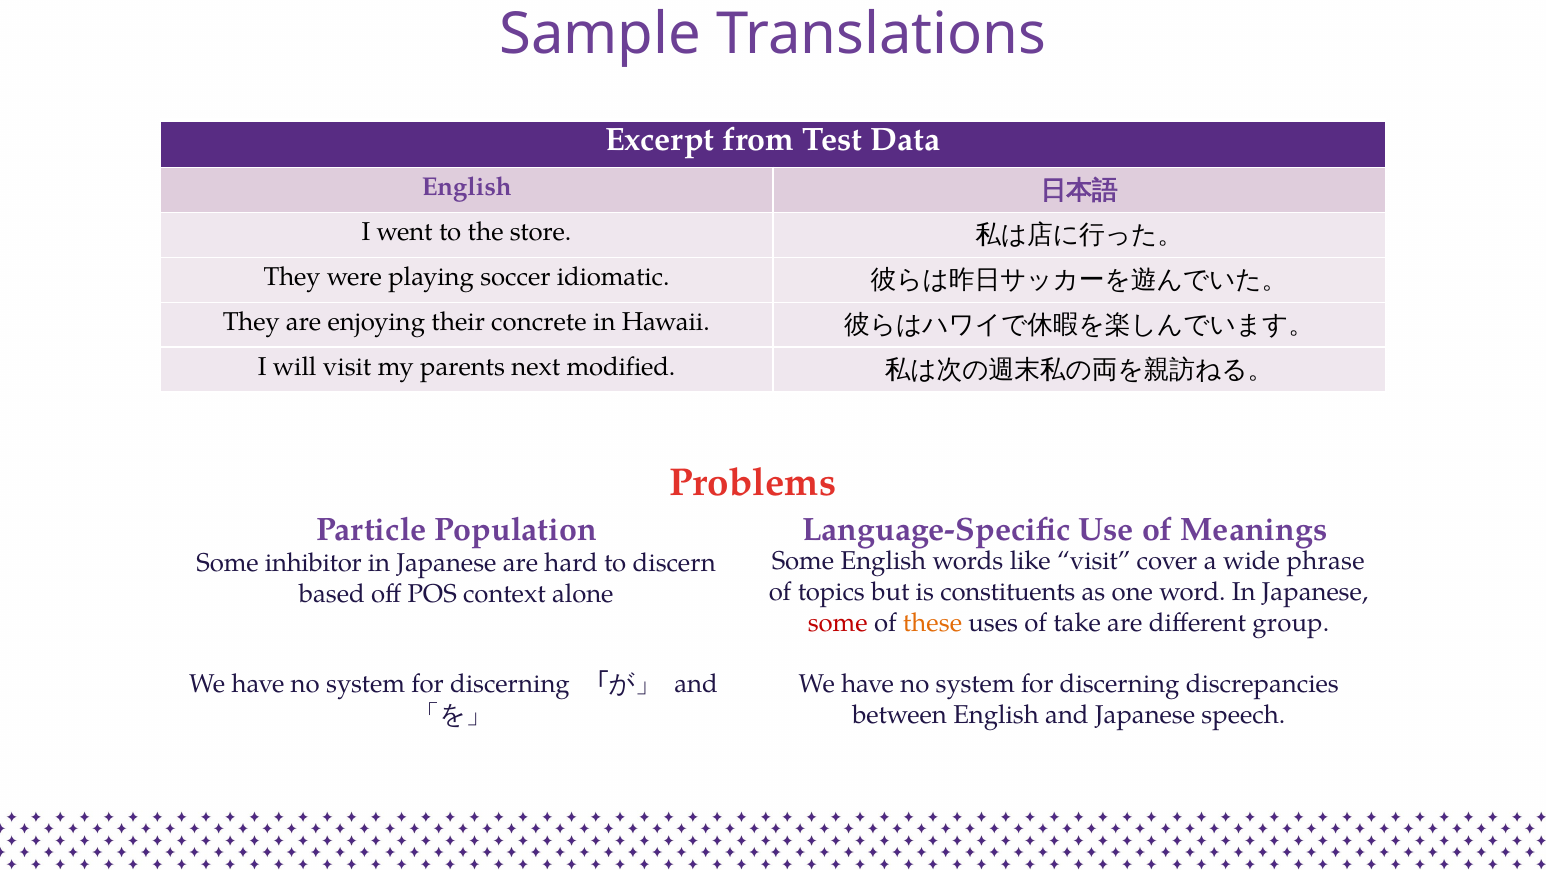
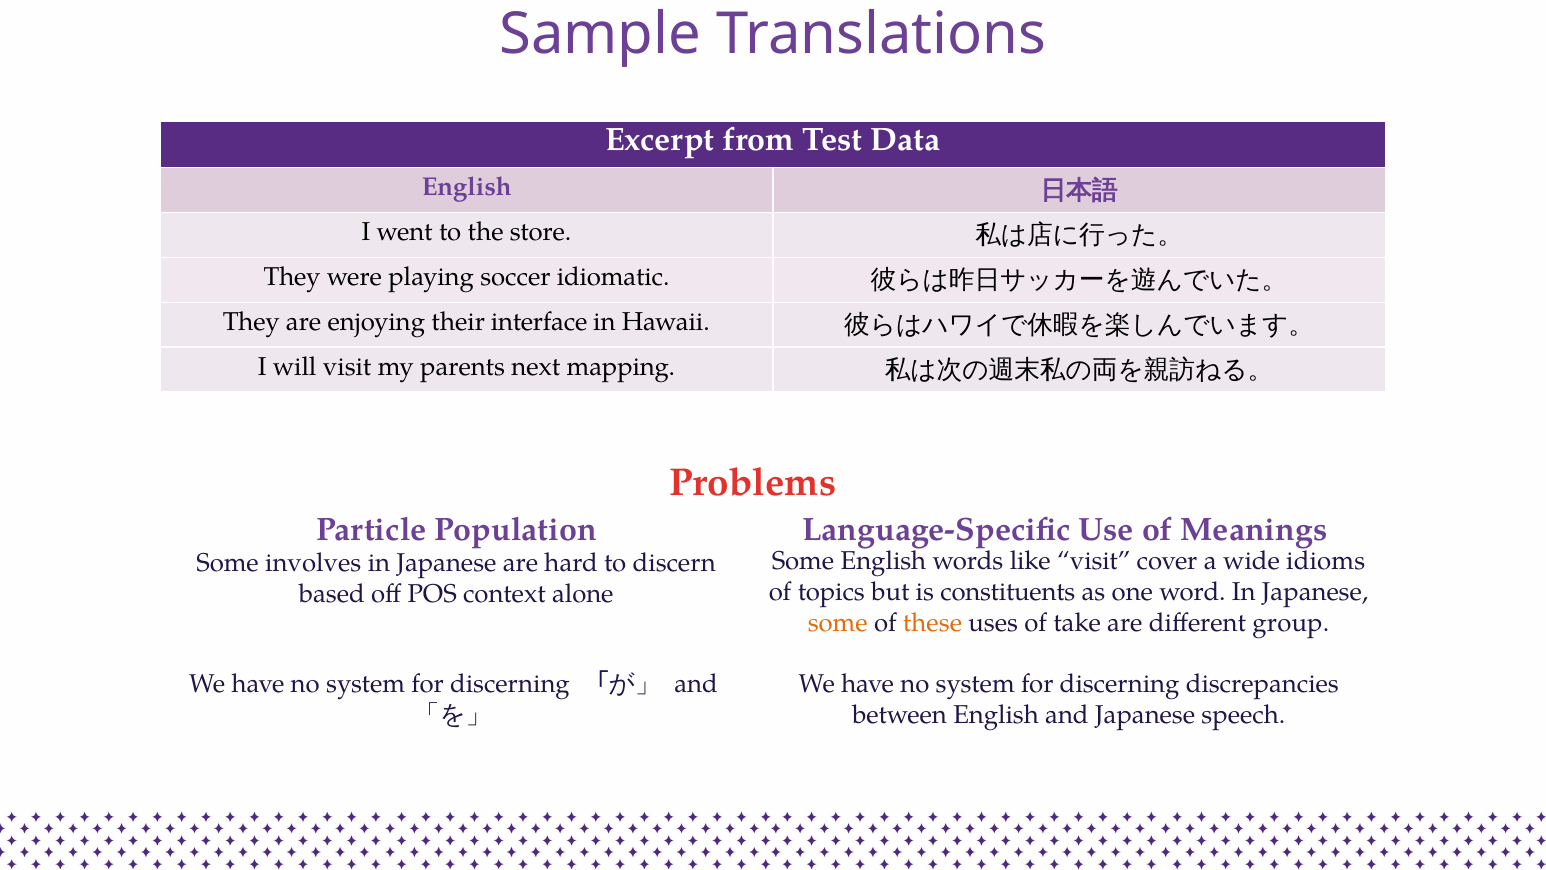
concrete: concrete -> interface
modified: modified -> mapping
phrase: phrase -> idioms
inhibitor: inhibitor -> involves
some at (838, 623) colour: red -> orange
